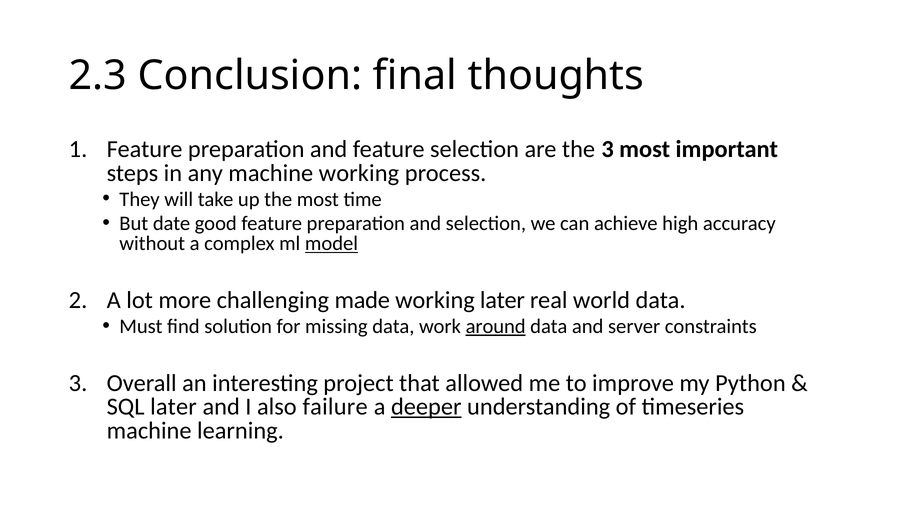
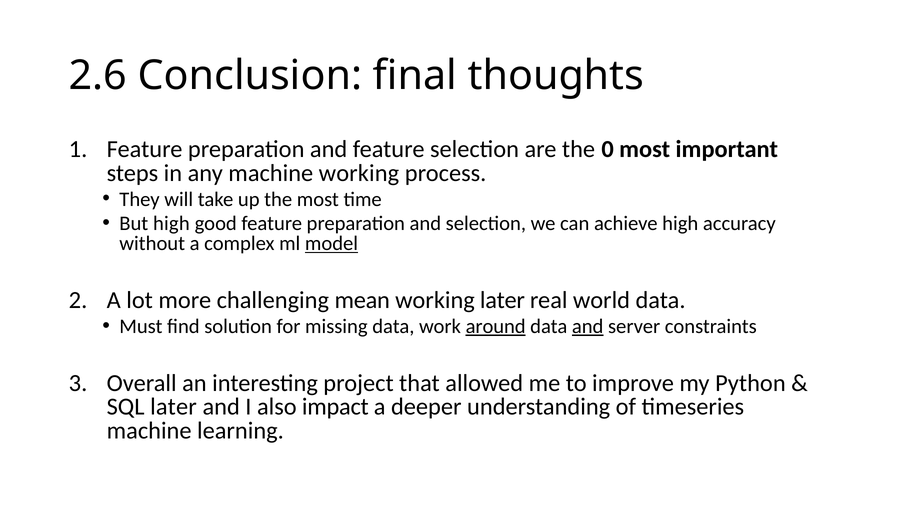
2.3: 2.3 -> 2.6
the 3: 3 -> 0
But date: date -> high
made: made -> mean
and at (588, 326) underline: none -> present
failure: failure -> impact
deeper underline: present -> none
